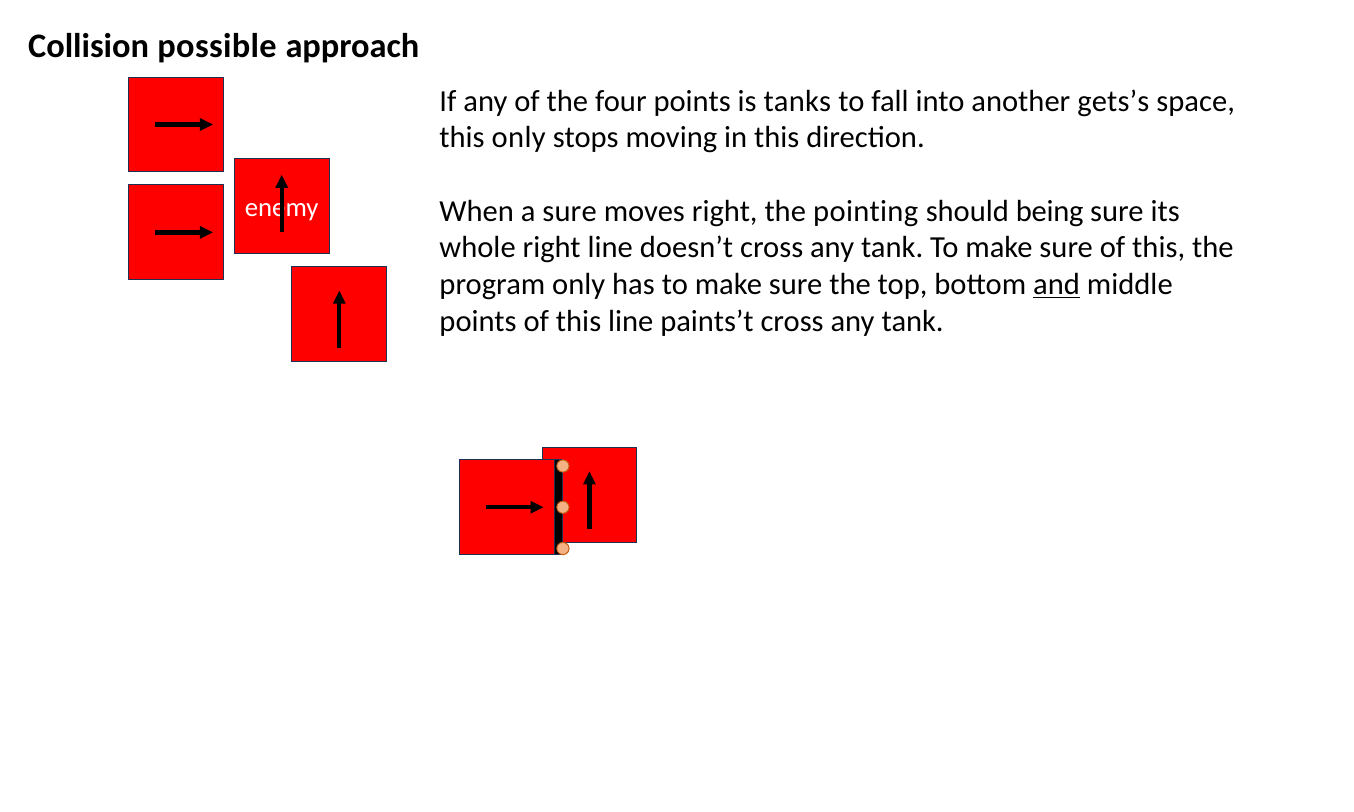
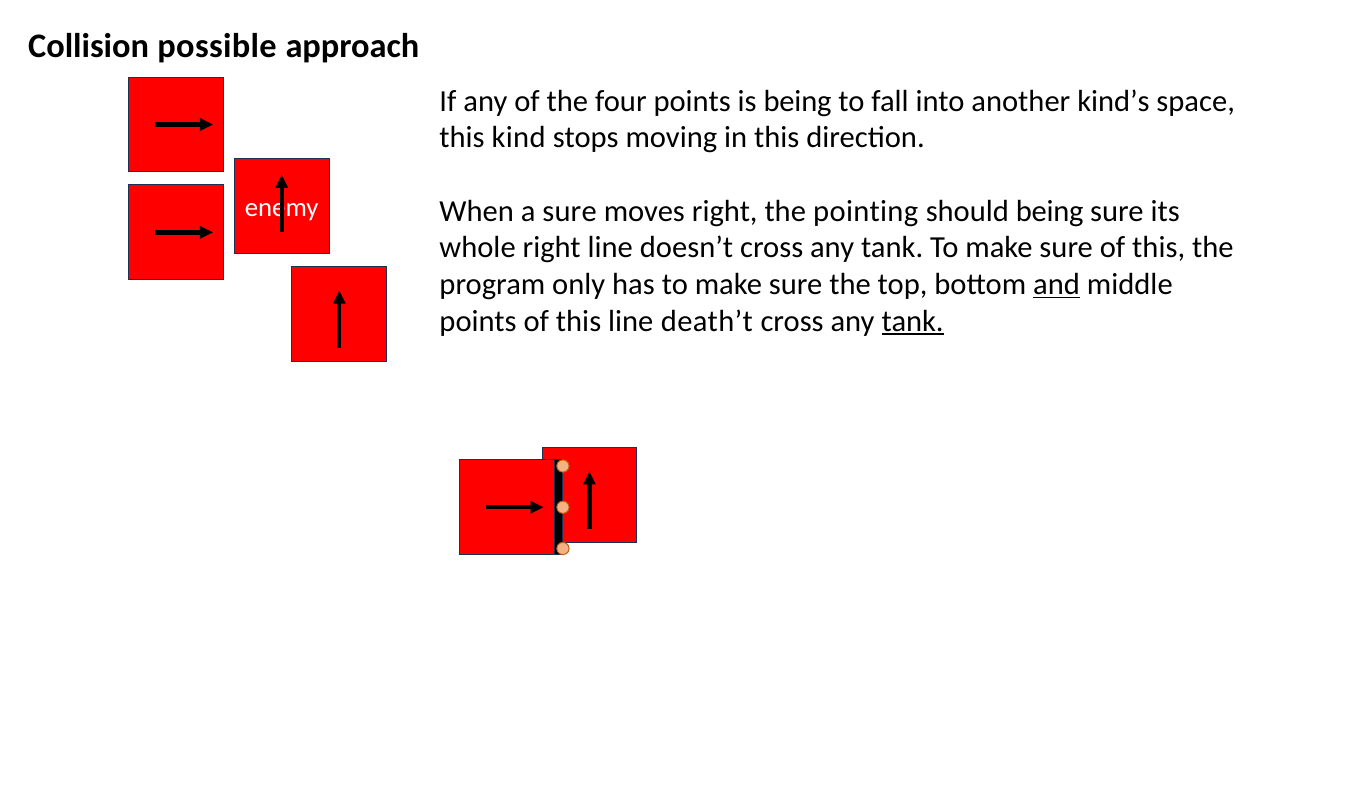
is tanks: tanks -> being
gets’s: gets’s -> kind’s
this only: only -> kind
paints’t: paints’t -> death’t
tank at (913, 321) underline: none -> present
